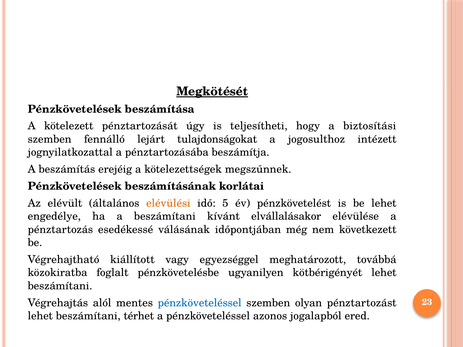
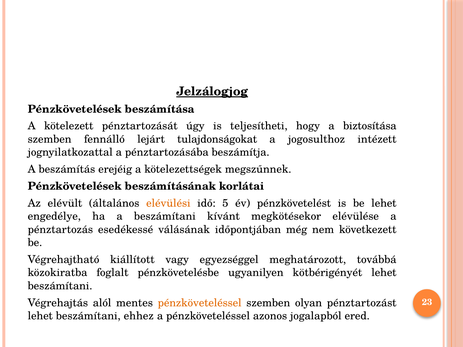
Megkötését: Megkötését -> Jelzálogjog
biztosítási: biztosítási -> biztosítása
elvállalásakor: elvállalásakor -> megkötésekor
pénzköveteléssel at (200, 303) colour: blue -> orange
térhet: térhet -> ehhez
